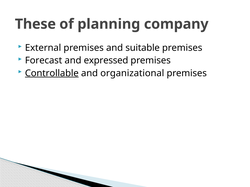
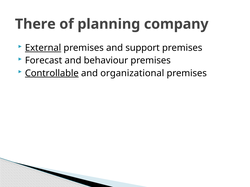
These: These -> There
External underline: none -> present
suitable: suitable -> support
expressed: expressed -> behaviour
